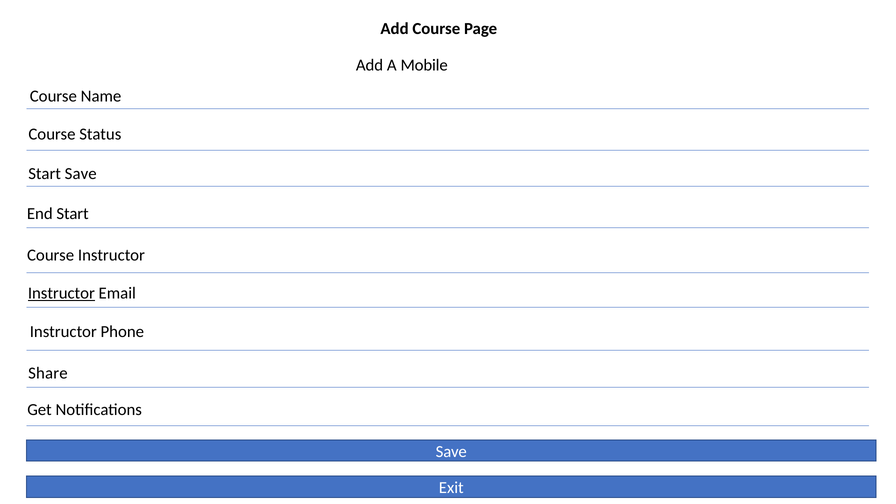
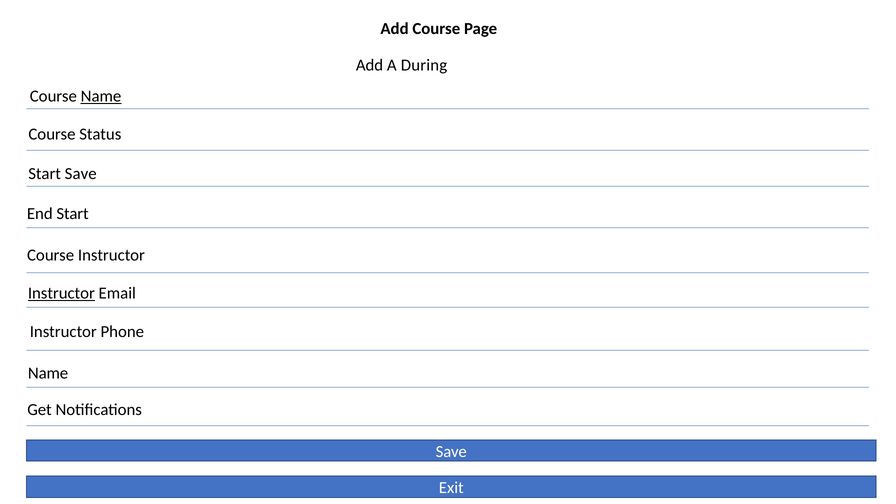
Mobile: Mobile -> During
Name at (101, 96) underline: none -> present
Share at (48, 373): Share -> Name
